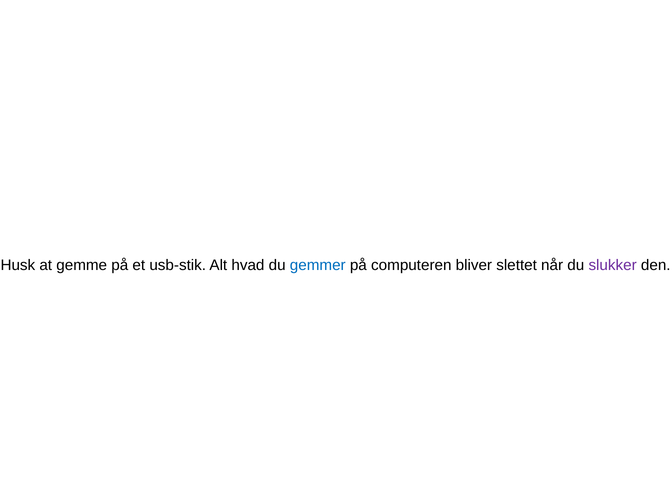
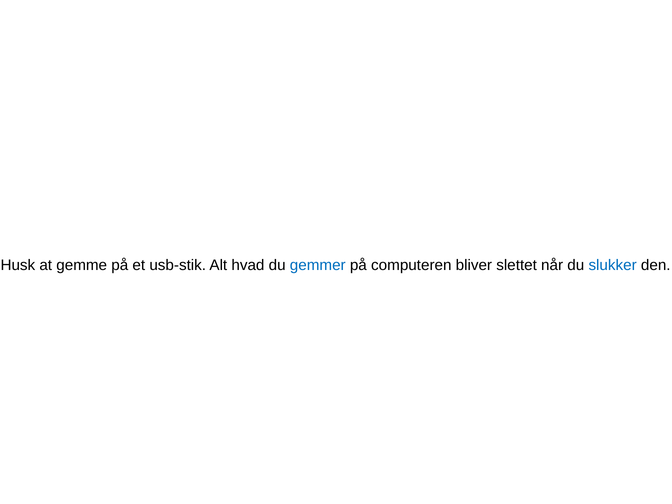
slukker colour: purple -> blue
